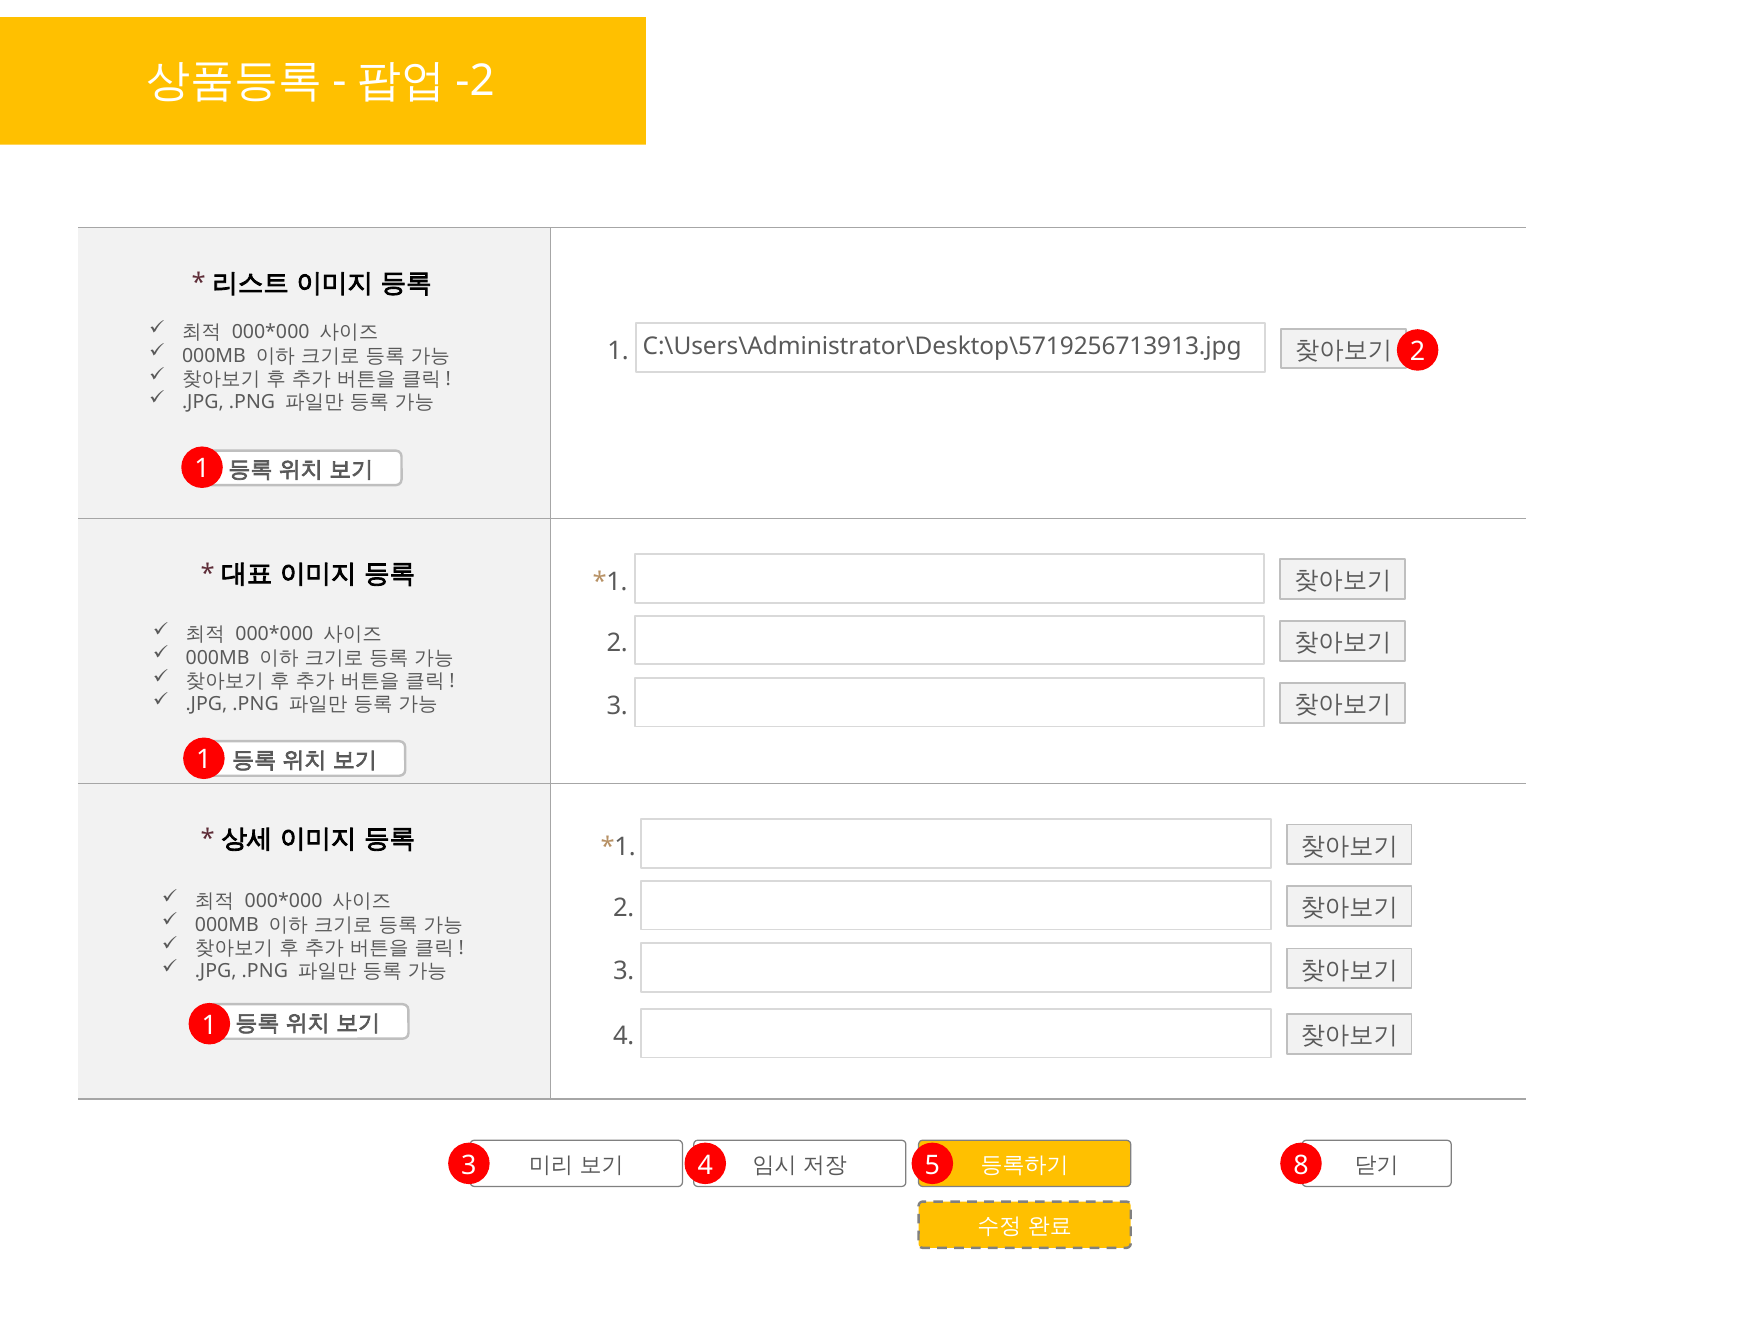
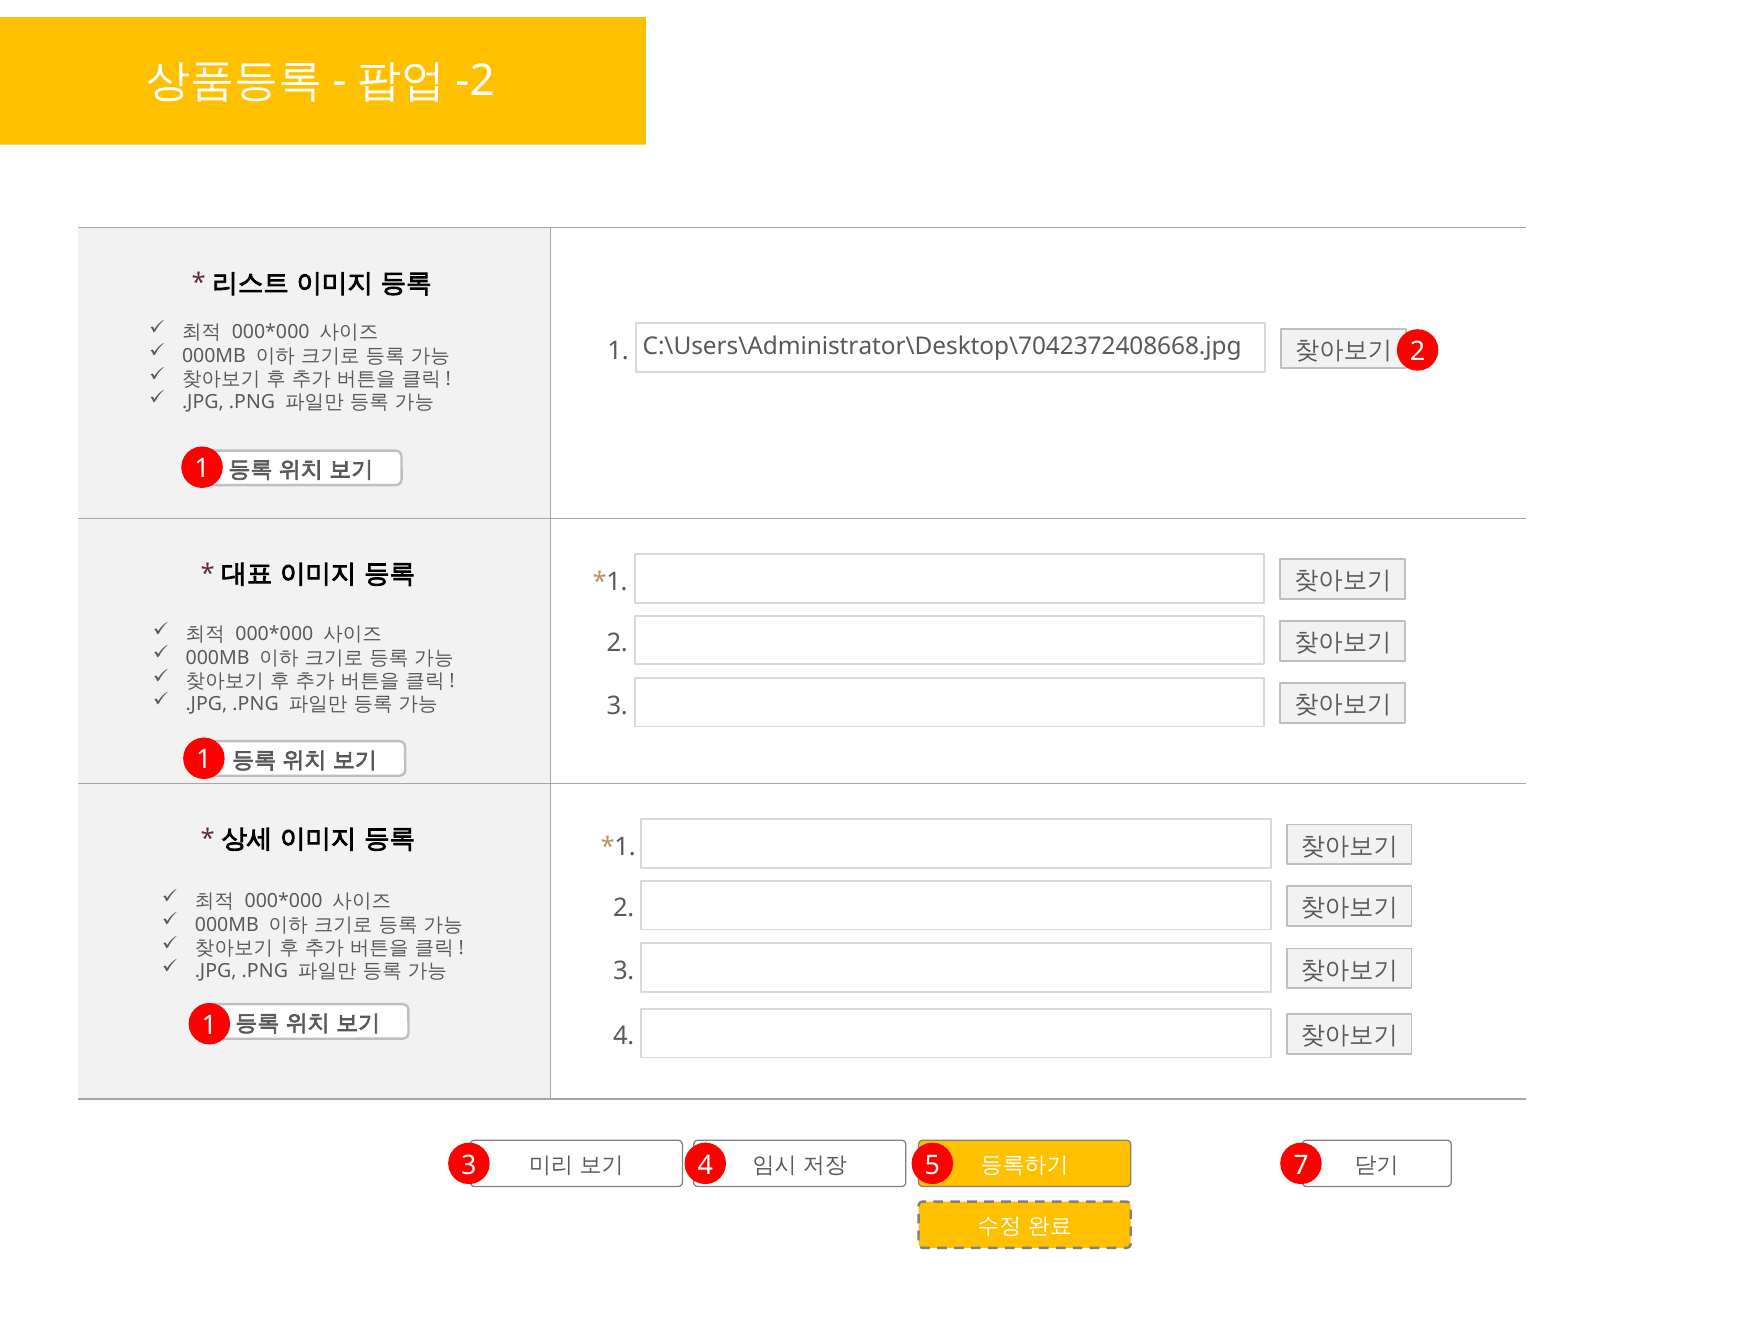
C:\Users\Administrator\Desktop\5719256713913.jpg: C:\Users\Administrator\Desktop\5719256713913.jpg -> C:\Users\Administrator\Desktop\7042372408668.jpg
8: 8 -> 7
